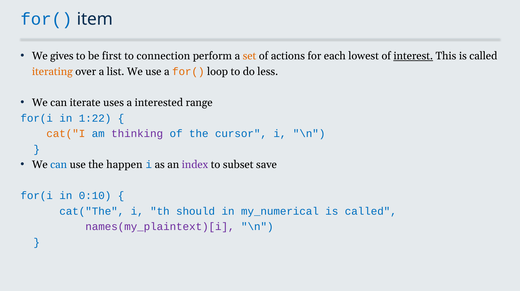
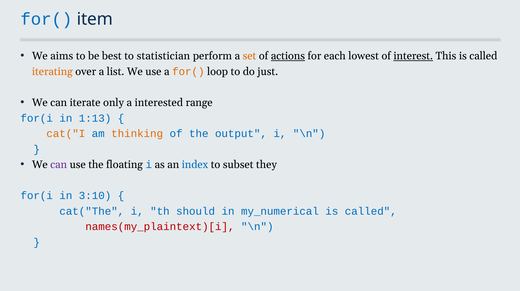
gives: gives -> aims
first: first -> best
connection: connection -> statistician
actions underline: none -> present
less: less -> just
uses: uses -> only
1:22: 1:22 -> 1:13
thinking colour: purple -> orange
cursor: cursor -> output
can at (59, 165) colour: blue -> purple
happen: happen -> floating
index colour: purple -> blue
save: save -> they
0:10: 0:10 -> 3:10
names(my_plaintext)[i colour: purple -> red
